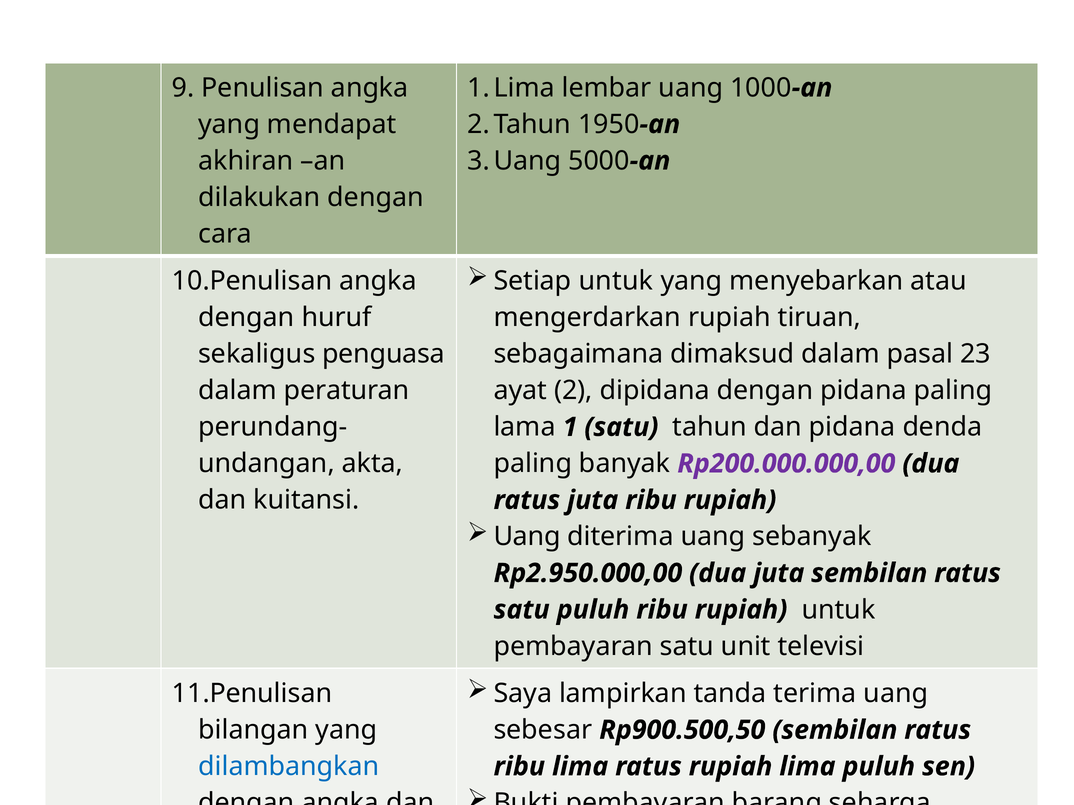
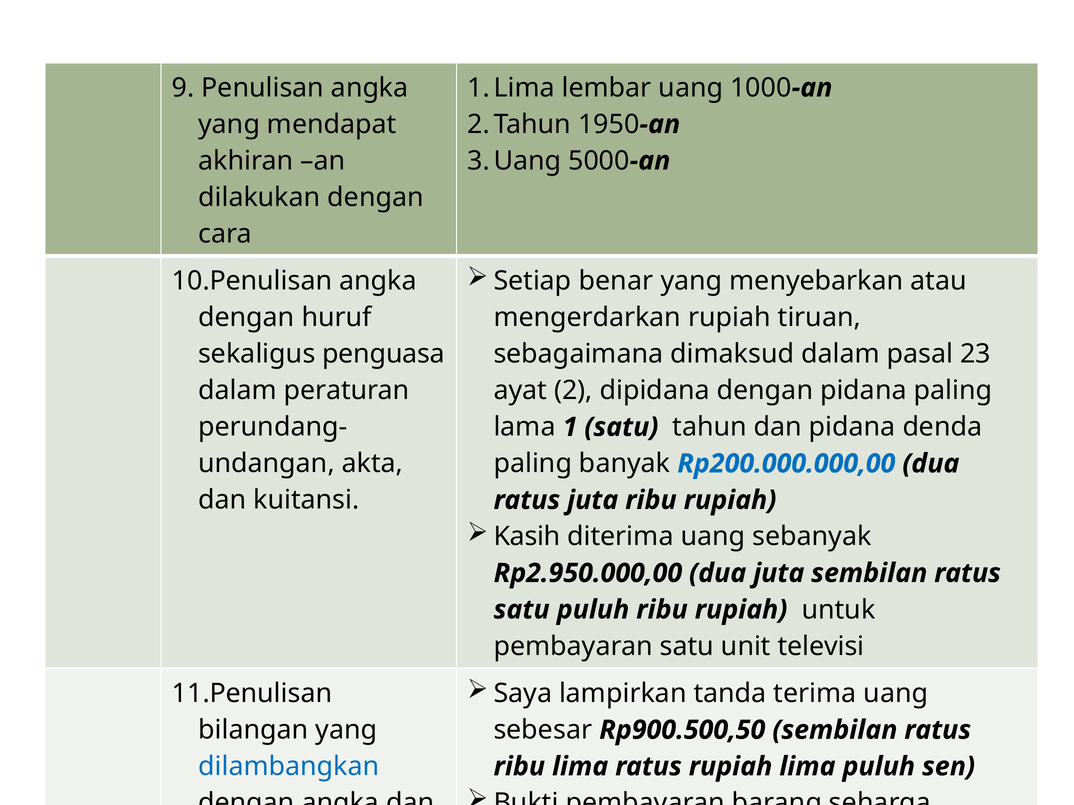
Setiap untuk: untuk -> benar
Rp200.000.000,00 colour: purple -> blue
Uang at (527, 537): Uang -> Kasih
